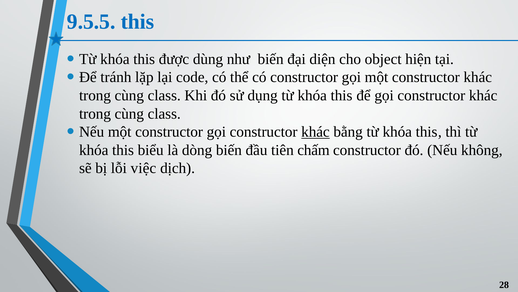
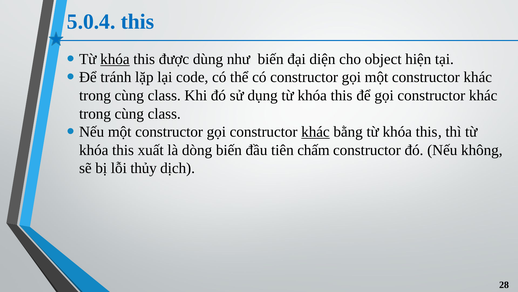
9.5.5: 9.5.5 -> 5.0.4
khóa at (115, 59) underline: none -> present
biểu: biểu -> xuất
việc: việc -> thủy
